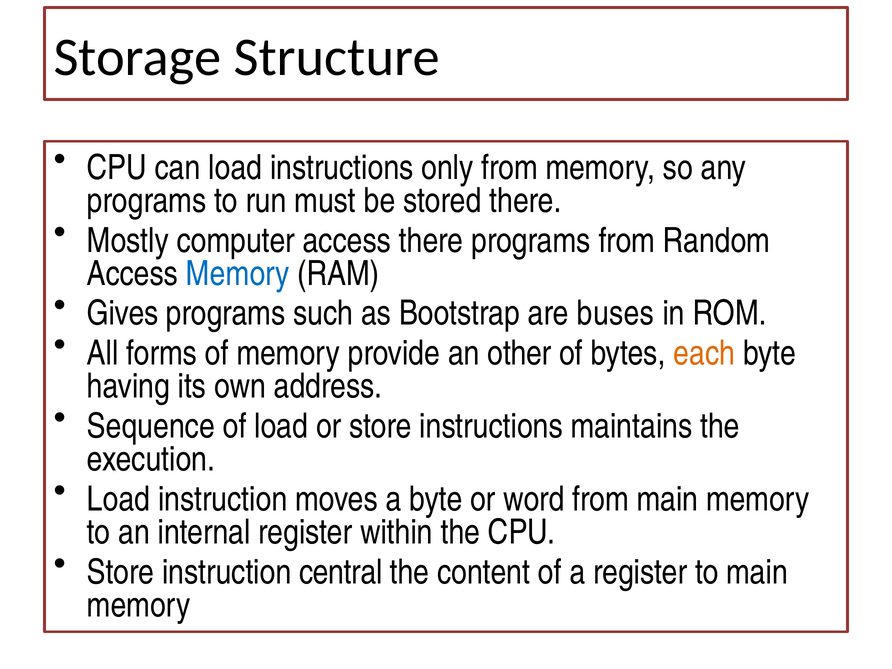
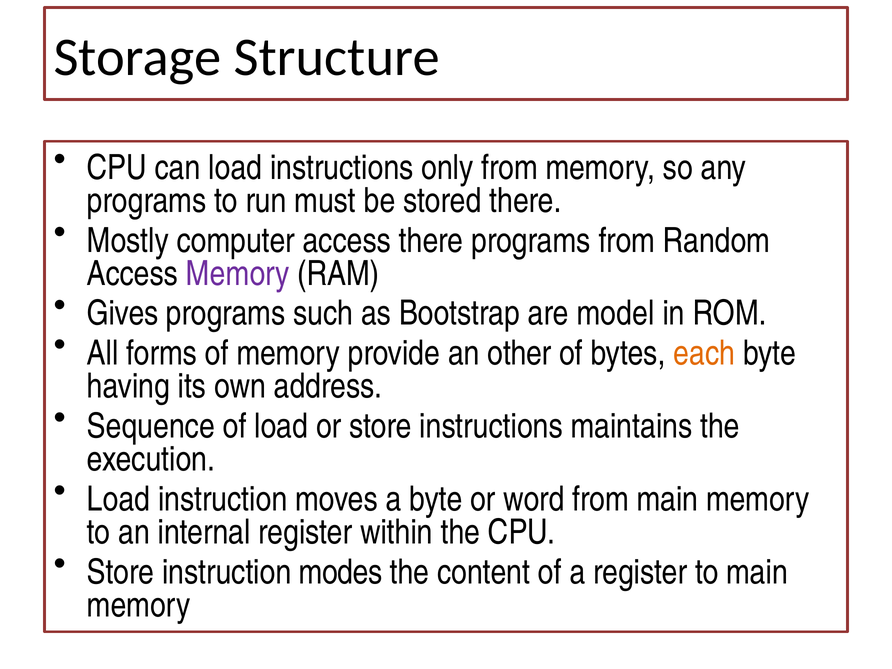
Memory at (238, 274) colour: blue -> purple
buses: buses -> model
central: central -> modes
